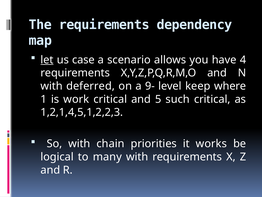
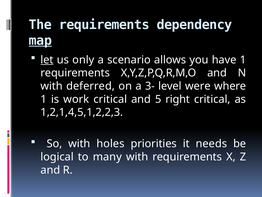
map underline: none -> present
case: case -> only
have 4: 4 -> 1
9-: 9- -> 3-
keep: keep -> were
such: such -> right
chain: chain -> holes
works: works -> needs
